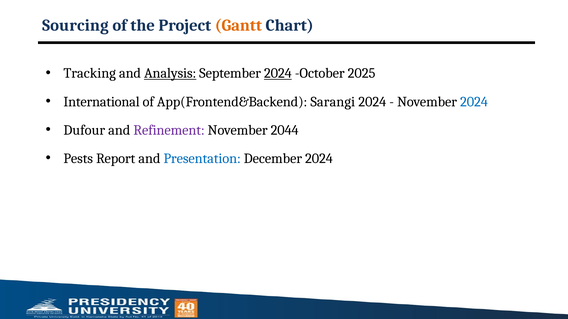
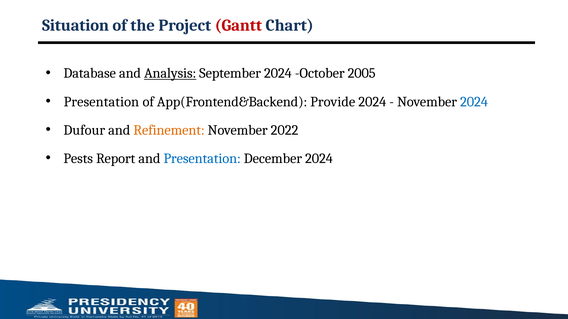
Sourcing: Sourcing -> Situation
Gantt colour: orange -> red
Tracking: Tracking -> Database
2024 at (278, 73) underline: present -> none
2025: 2025 -> 2005
International at (102, 102): International -> Presentation
Sarangi: Sarangi -> Provide
Refinement colour: purple -> orange
2044: 2044 -> 2022
